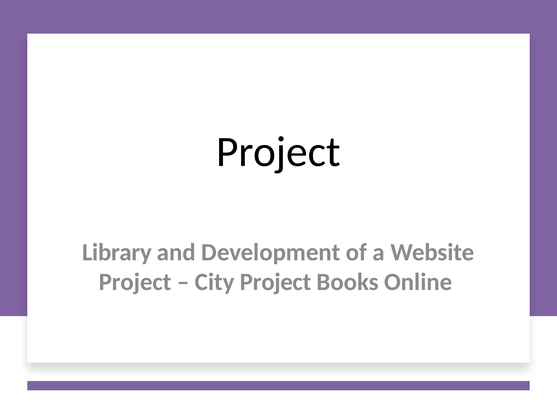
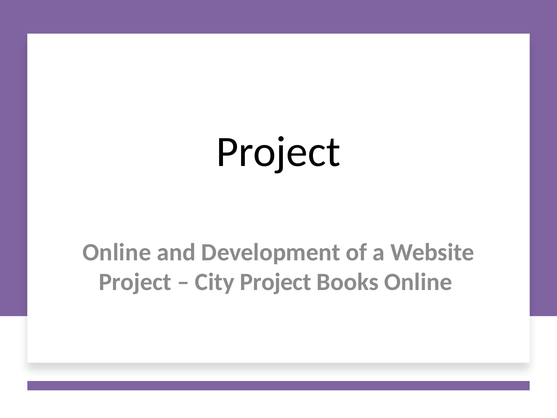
Library at (117, 252): Library -> Online
